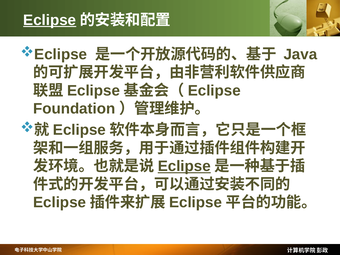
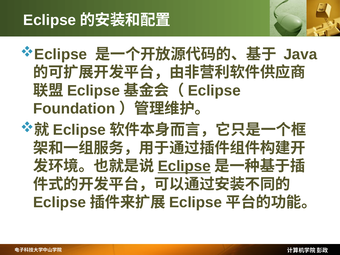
Eclipse at (50, 20) underline: present -> none
